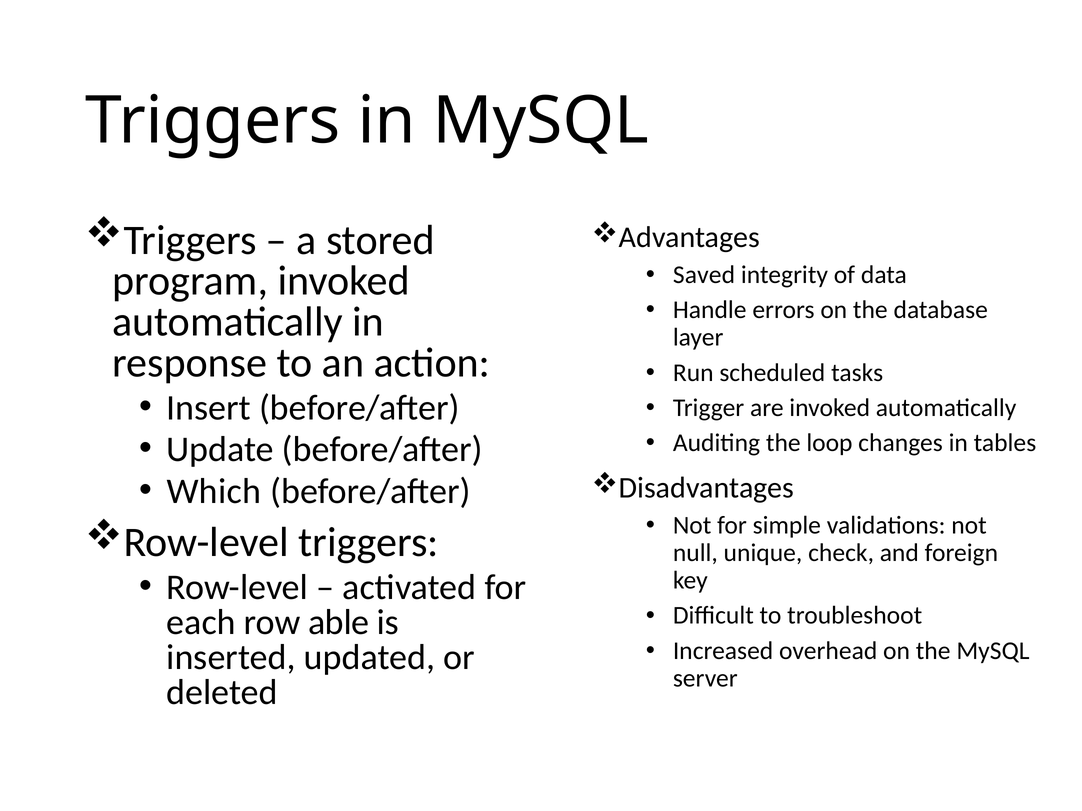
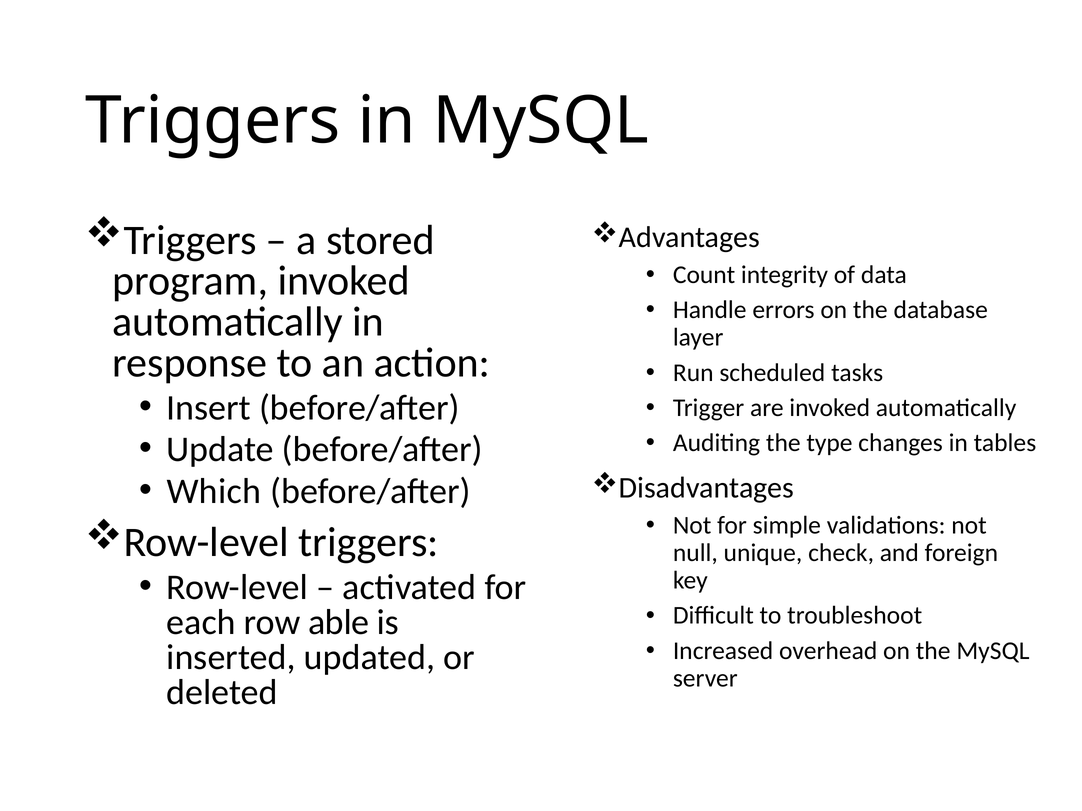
Saved: Saved -> Count
loop: loop -> type
